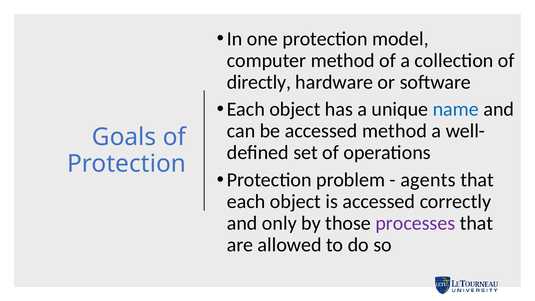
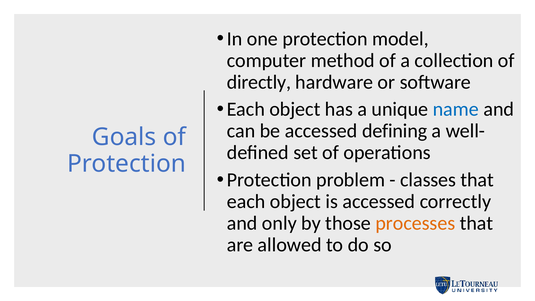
accessed method: method -> defining
agents: agents -> classes
processes colour: purple -> orange
